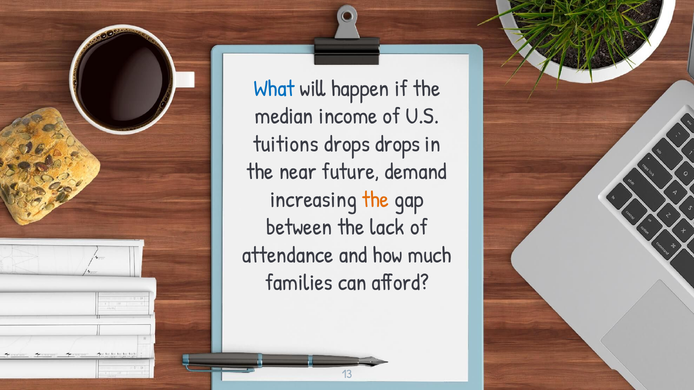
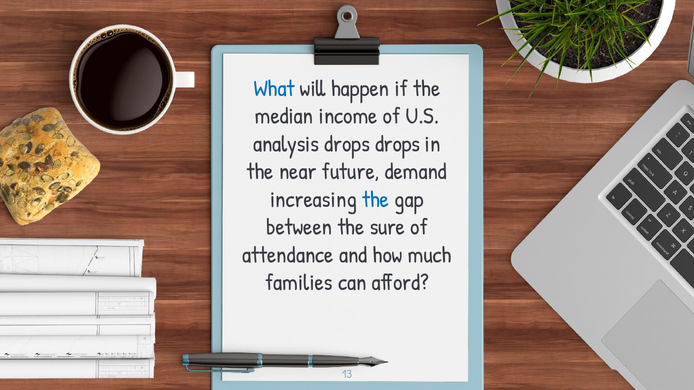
tuitions: tuitions -> analysis
the at (376, 200) colour: orange -> blue
lack: lack -> sure
